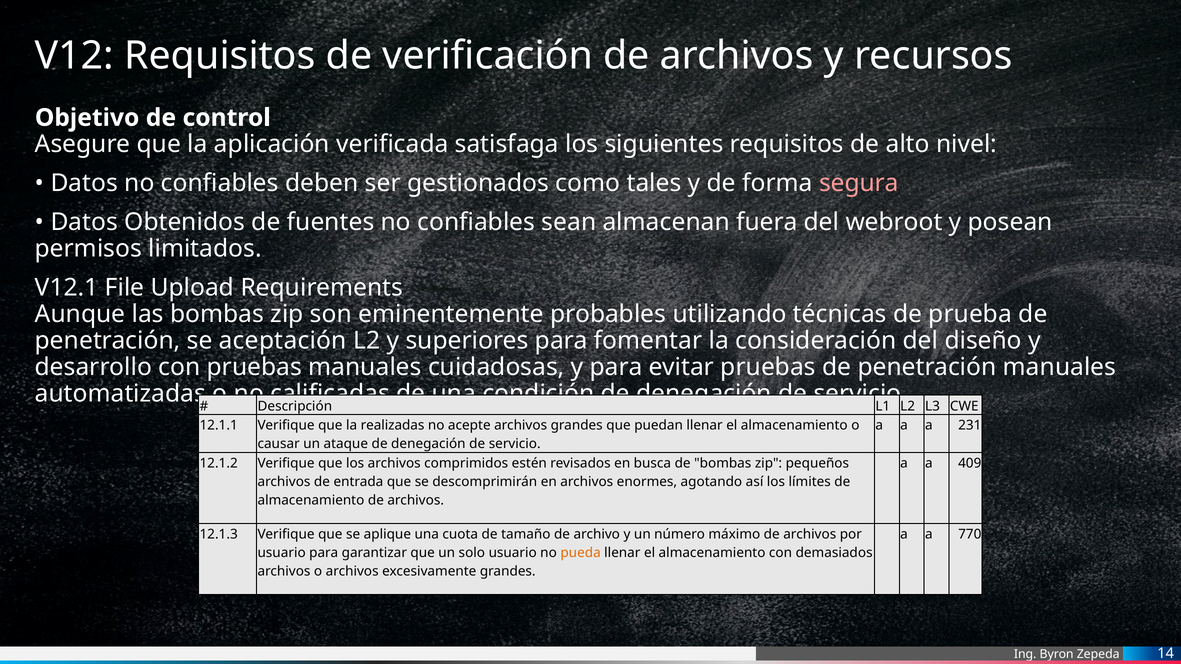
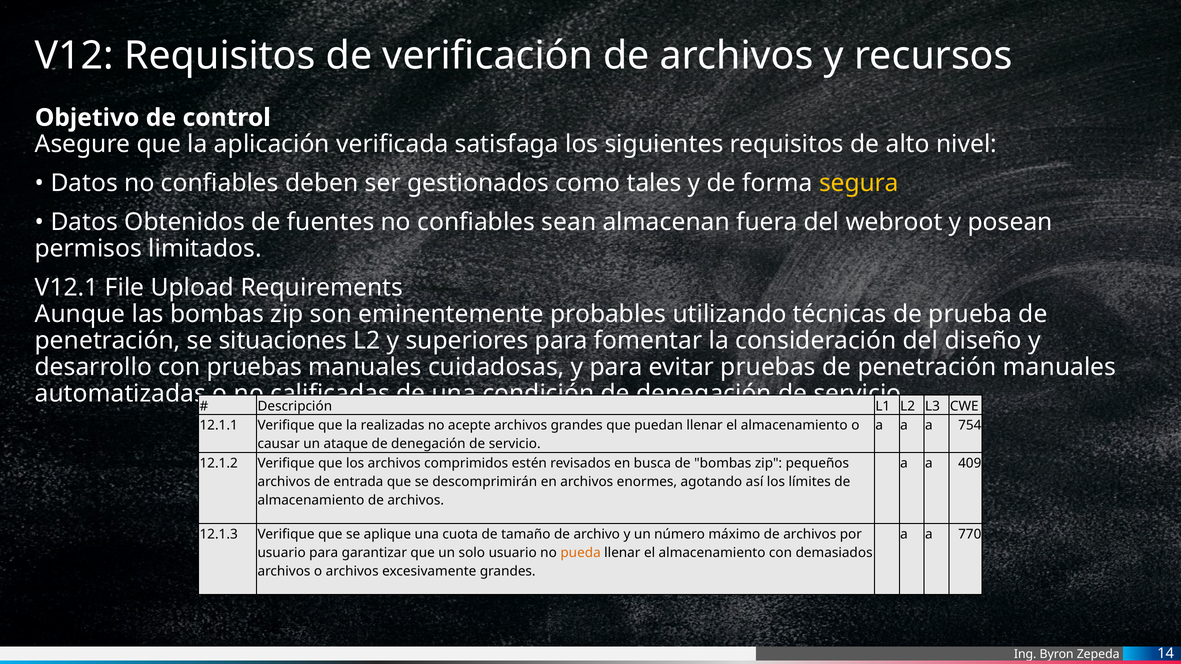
segura colour: pink -> yellow
aceptación: aceptación -> situaciones
231: 231 -> 754
